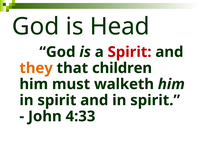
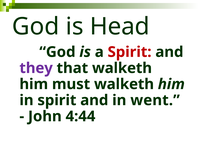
they colour: orange -> purple
that children: children -> walketh
and in spirit: spirit -> went
4:33: 4:33 -> 4:44
